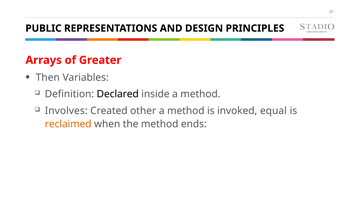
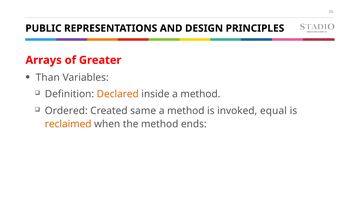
Then: Then -> Than
Declared colour: black -> orange
Involves: Involves -> Ordered
other: other -> same
